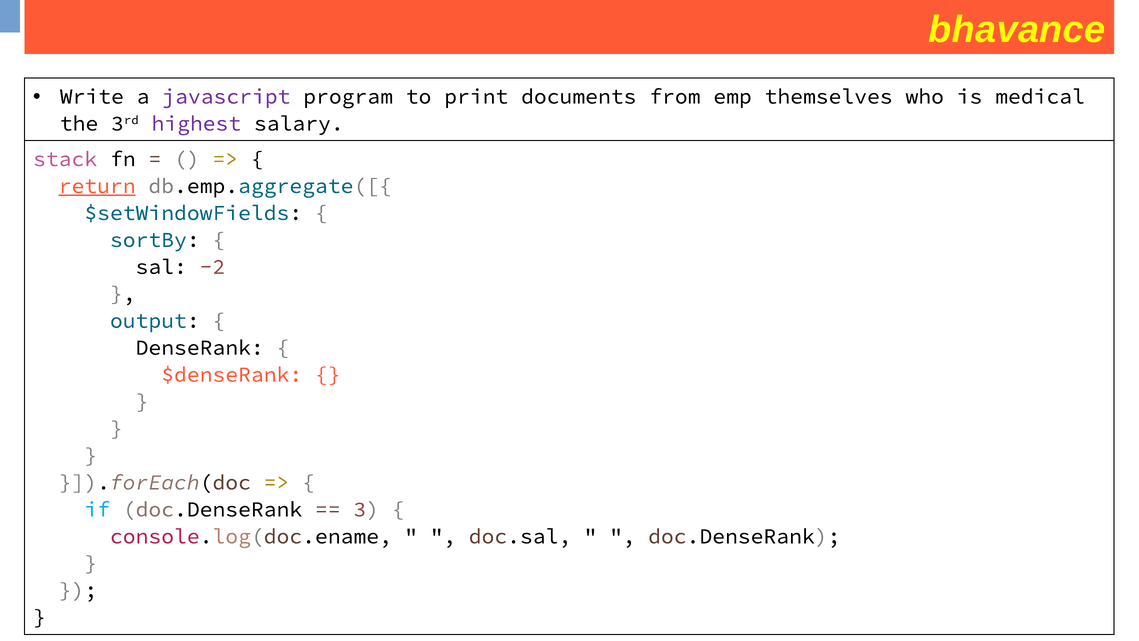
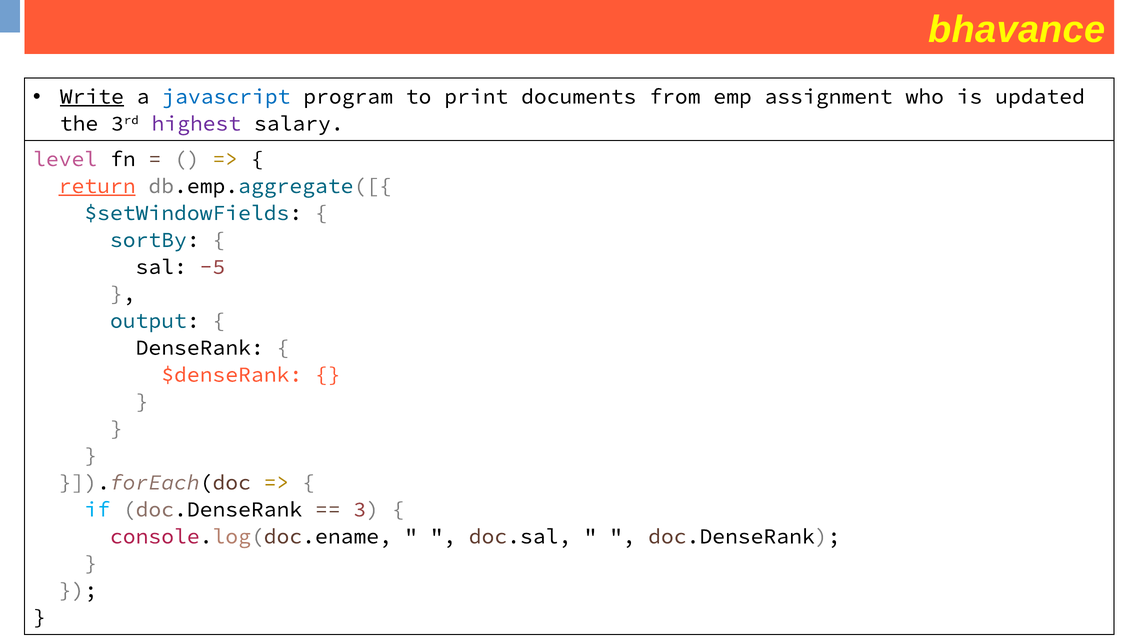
Write underline: none -> present
javascript colour: purple -> blue
themselves: themselves -> assignment
medical: medical -> updated
stack: stack -> level
-2: -2 -> -5
